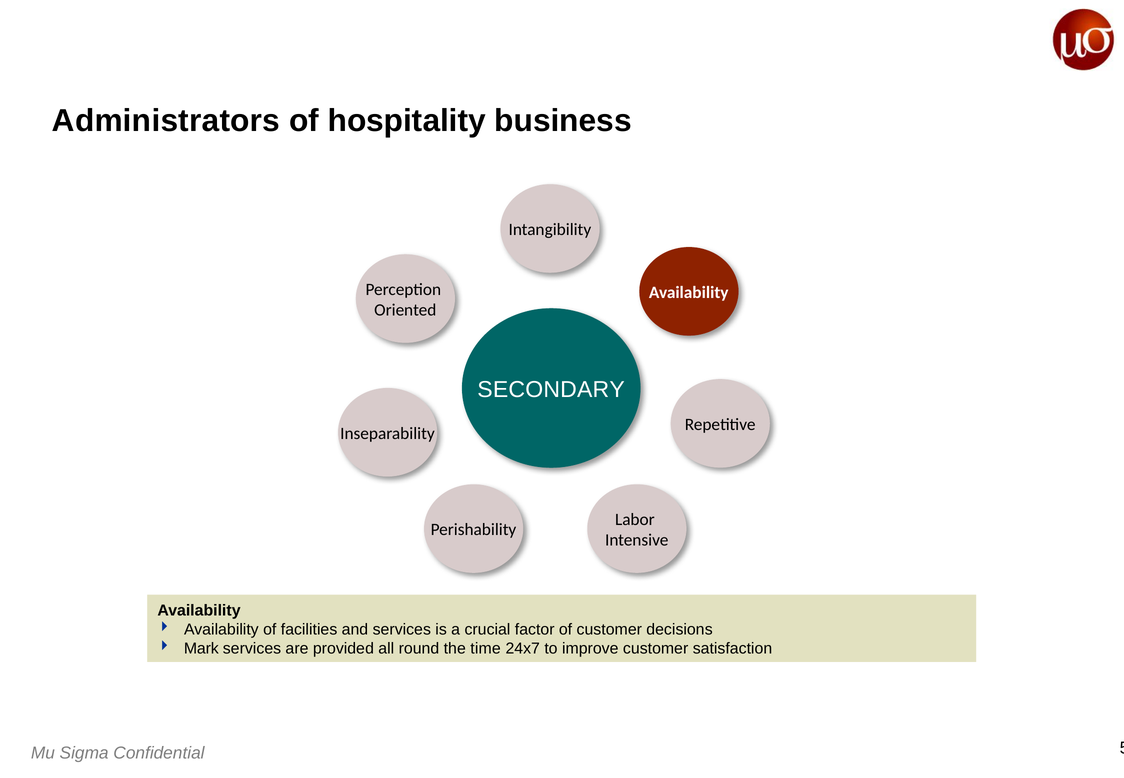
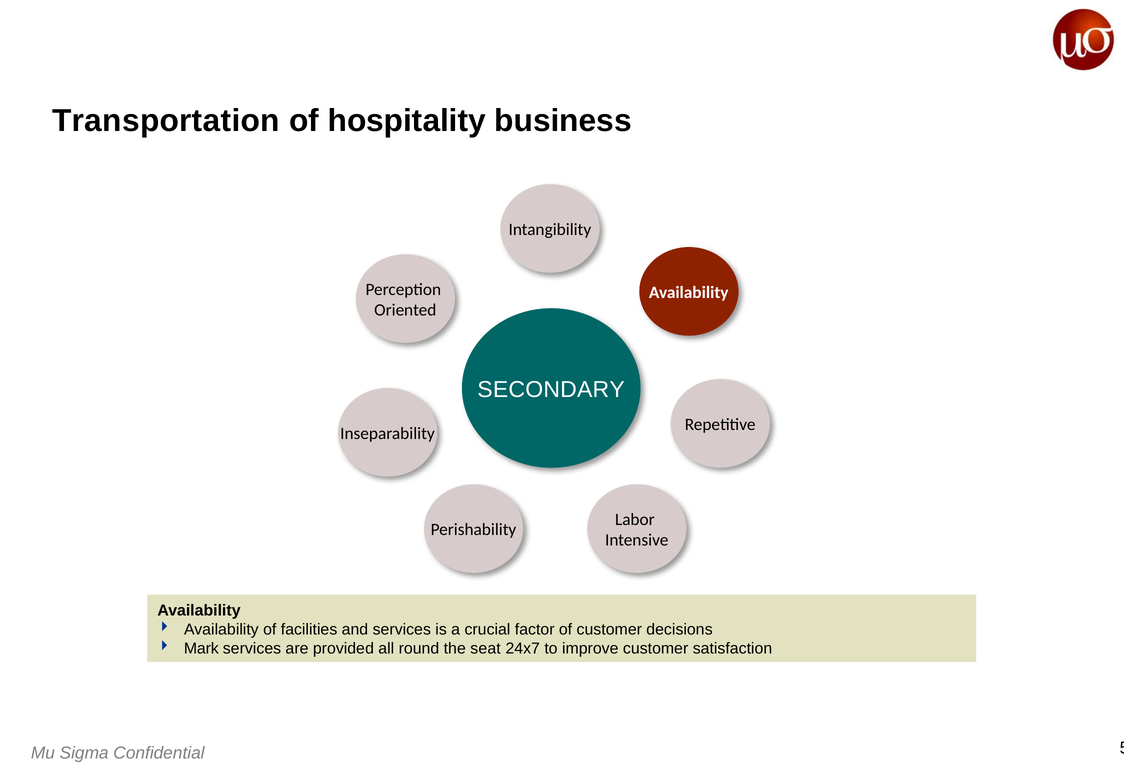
Administrators: Administrators -> Transportation
time: time -> seat
